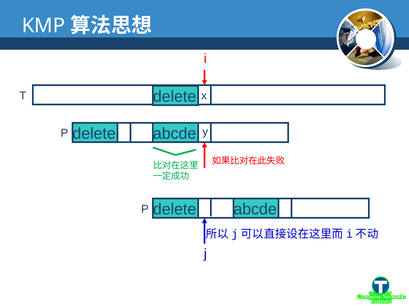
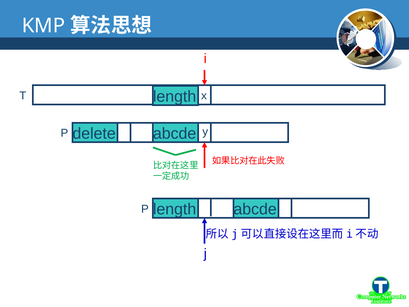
T delete: delete -> length
delete at (175, 209): delete -> length
